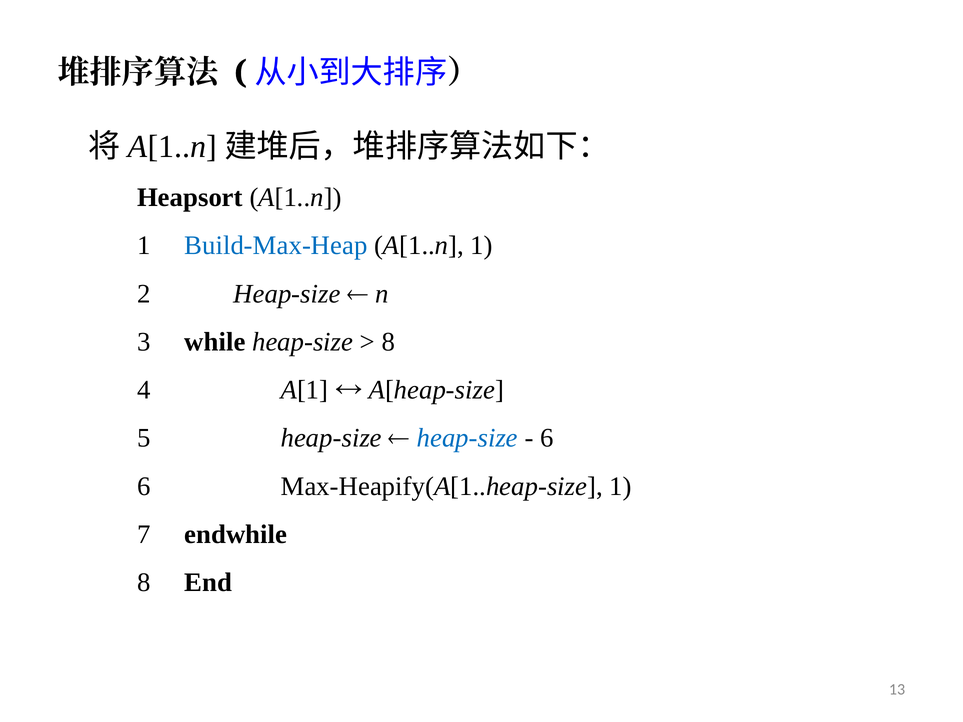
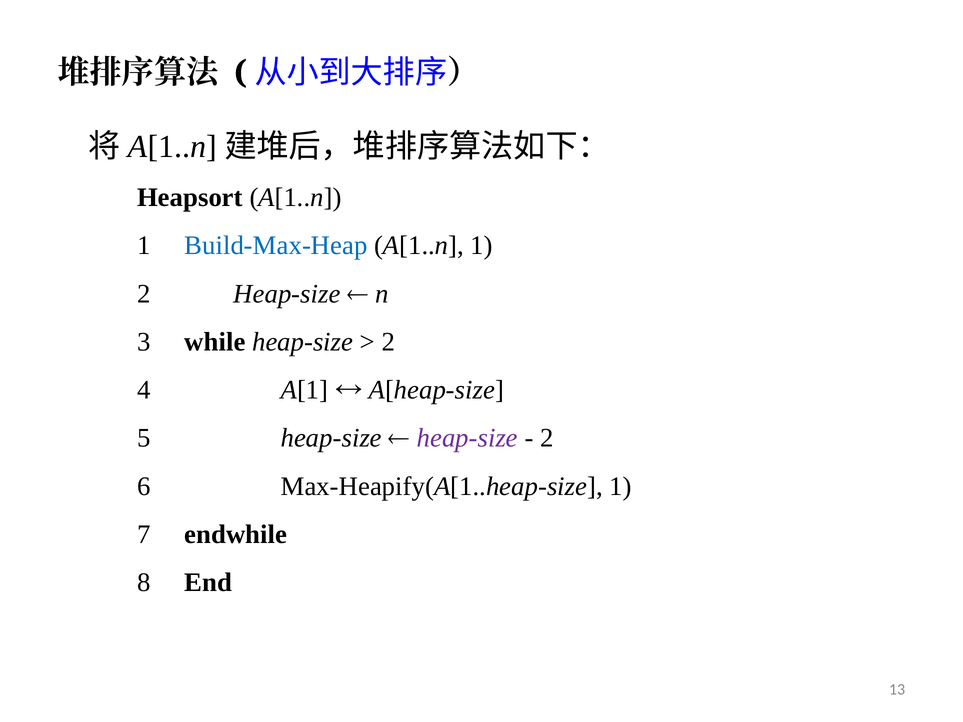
8 at (388, 342): 8 -> 2
heap-size at (467, 438) colour: blue -> purple
6 at (547, 438): 6 -> 2
